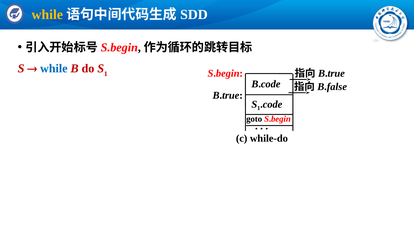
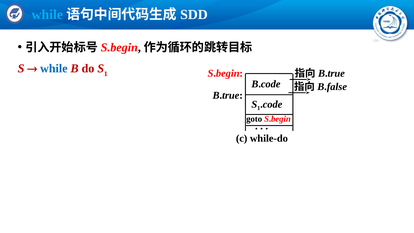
while at (47, 15) colour: yellow -> light blue
